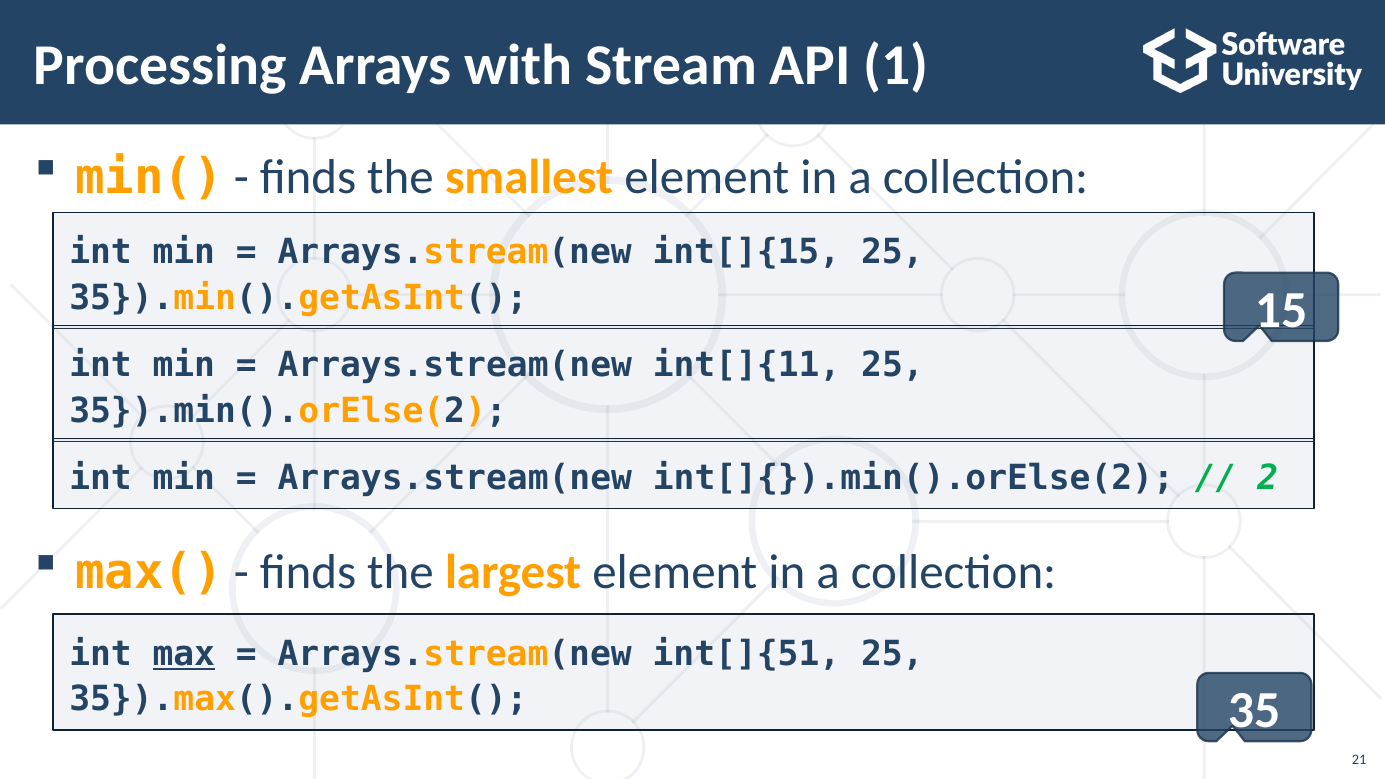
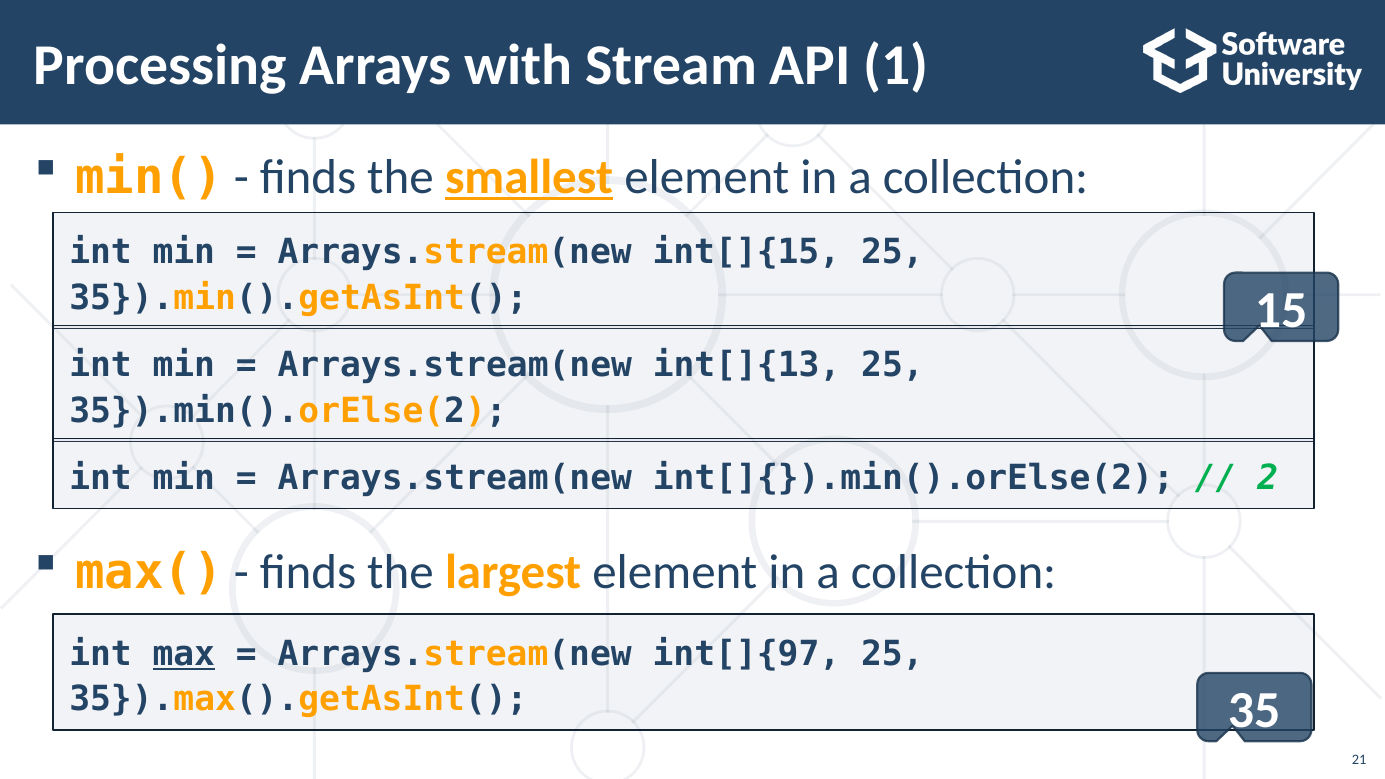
smallest underline: none -> present
int[]{11: int[]{11 -> int[]{13
int[]{51: int[]{51 -> int[]{97
